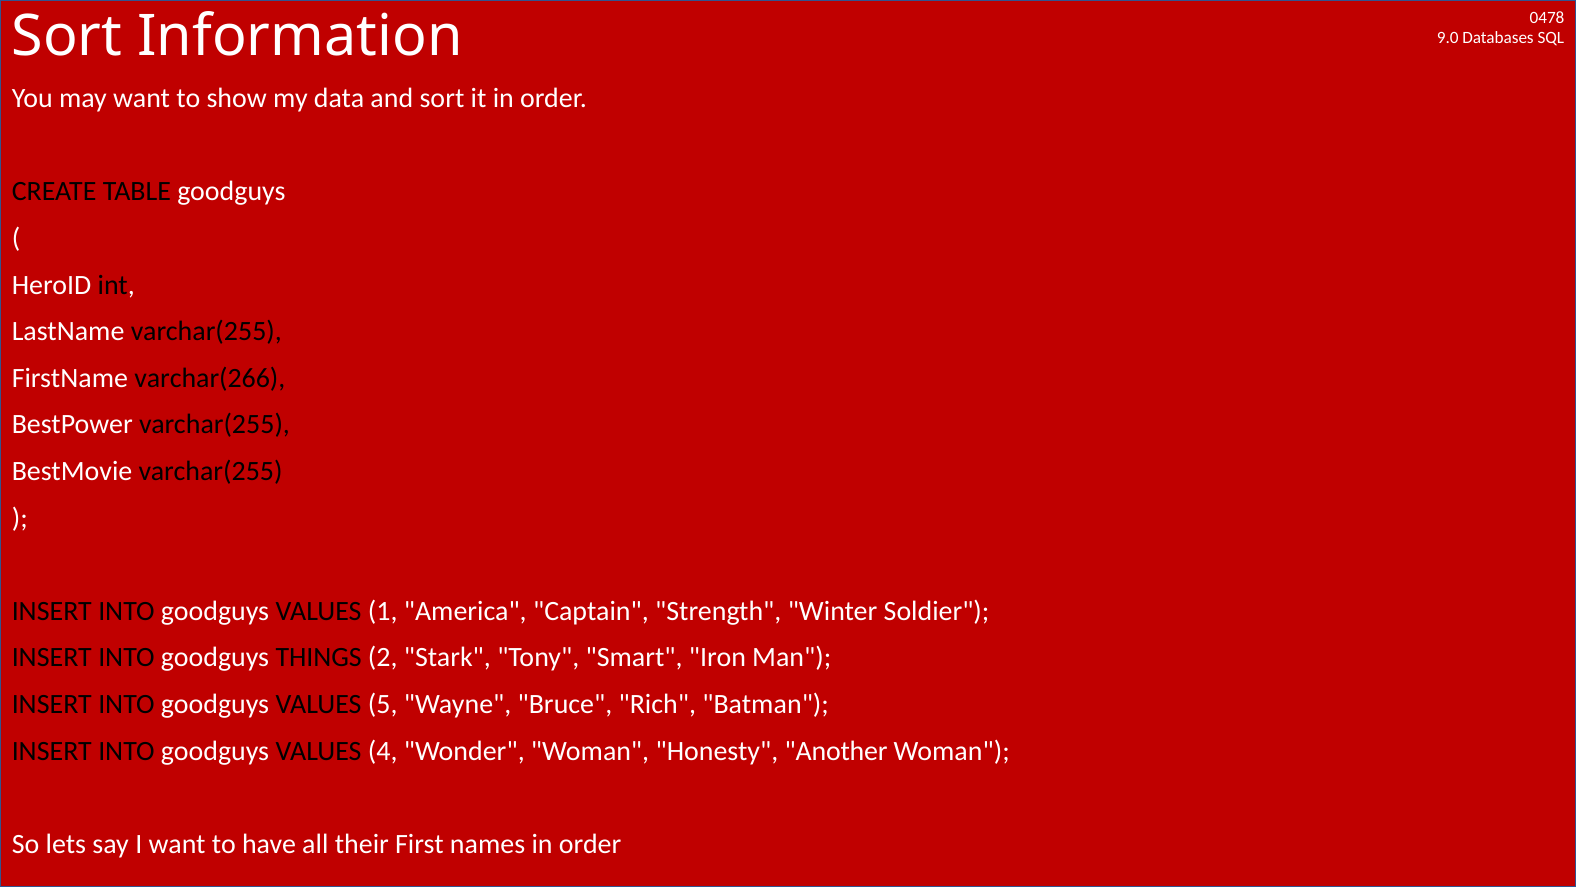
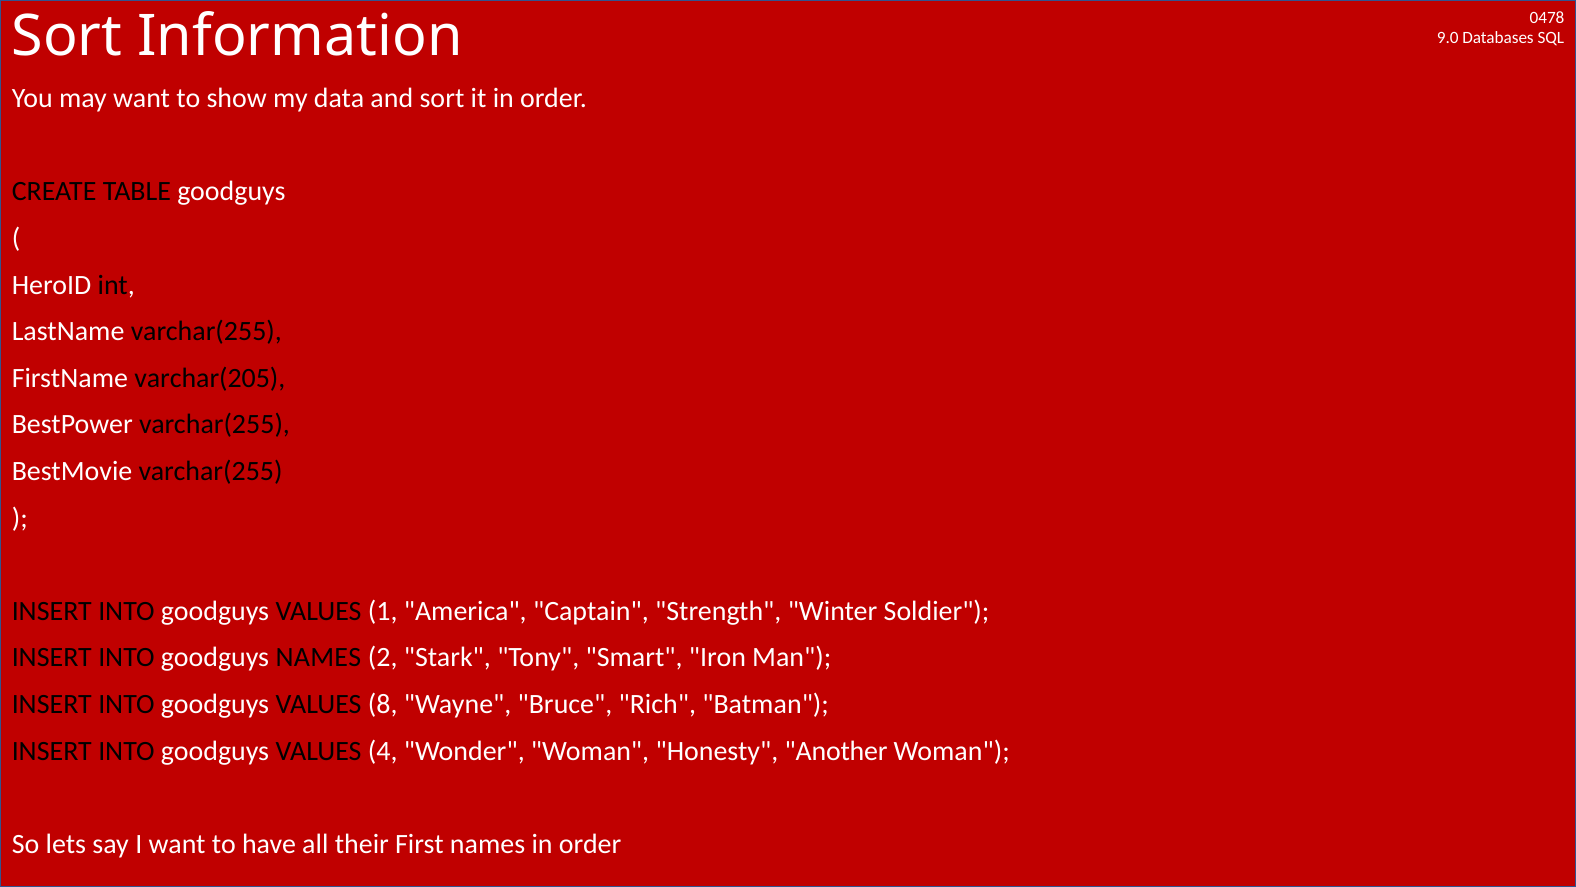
varchar(266: varchar(266 -> varchar(205
goodguys THINGS: THINGS -> NAMES
5: 5 -> 8
